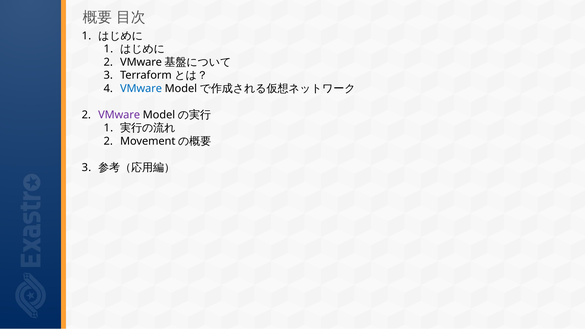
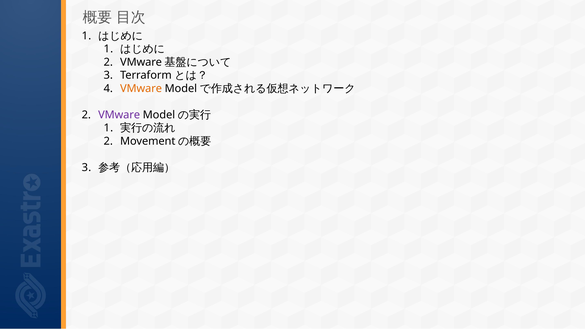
VMware at (141, 88) colour: blue -> orange
